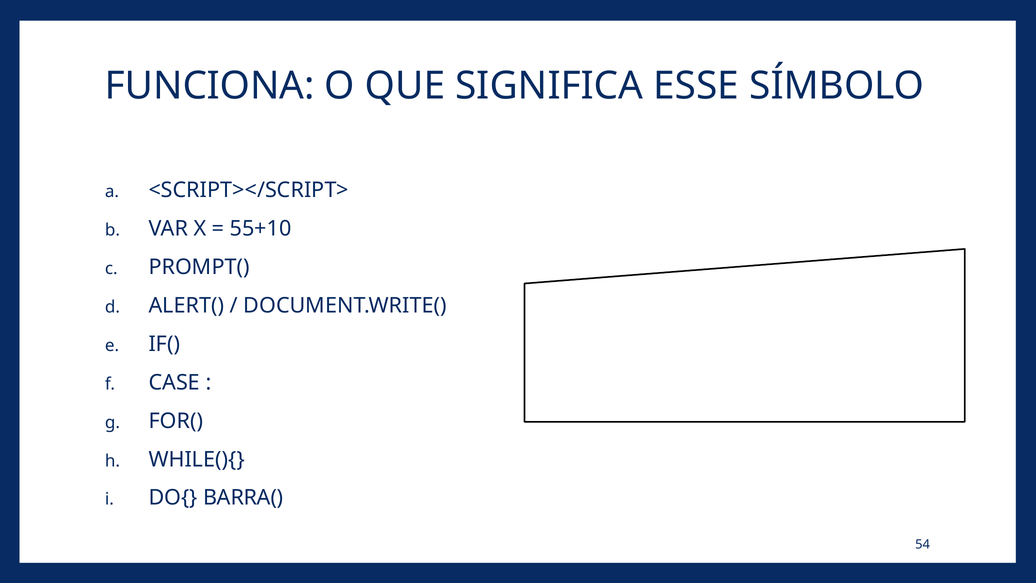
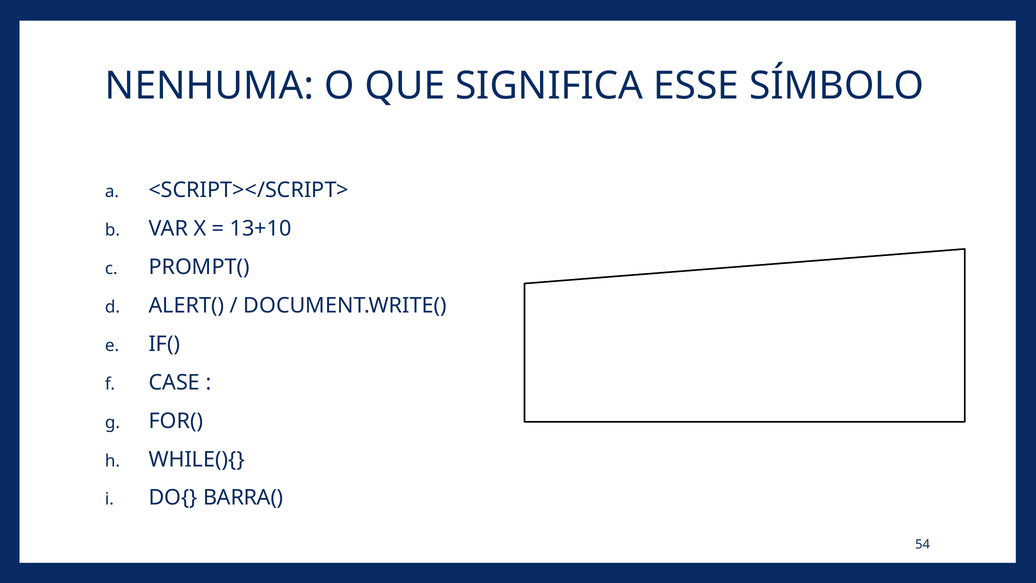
FUNCIONA: FUNCIONA -> NENHUMA
55+10: 55+10 -> 13+10
